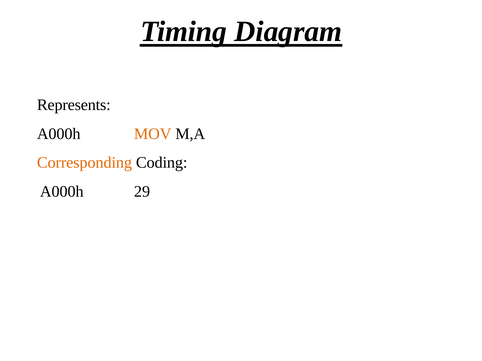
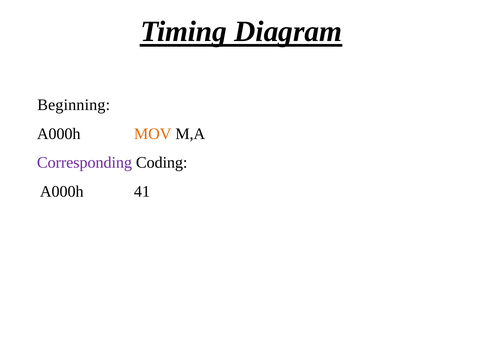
Represents: Represents -> Beginning
Corresponding colour: orange -> purple
29: 29 -> 41
